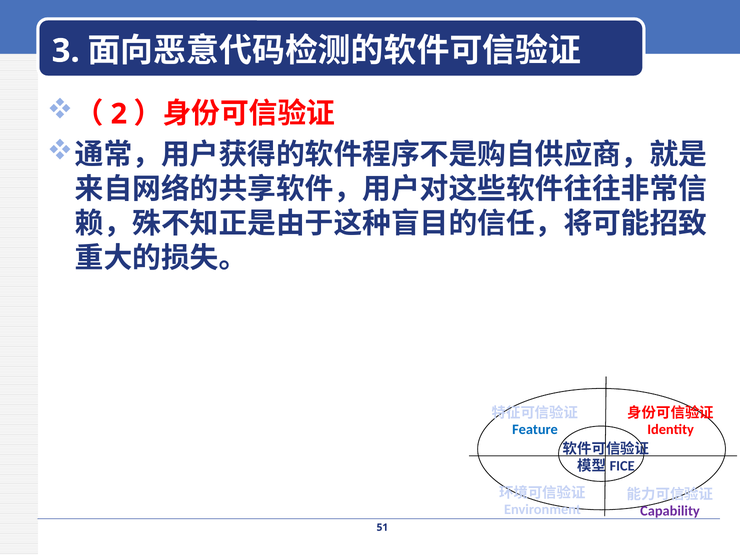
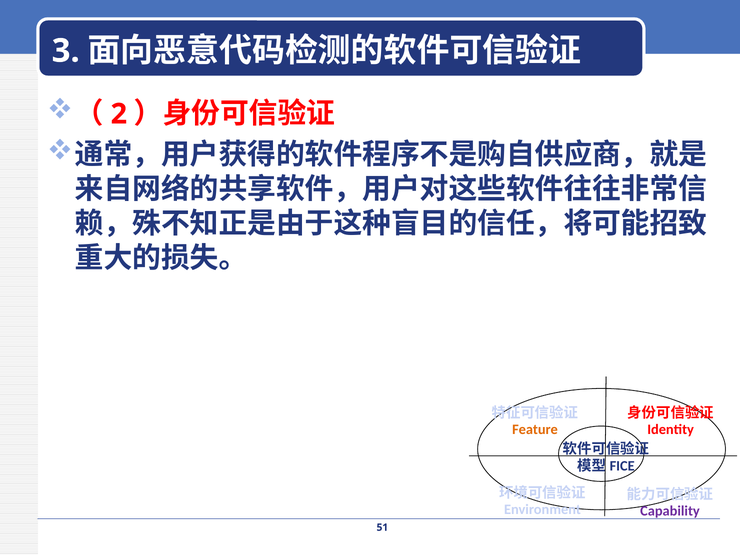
Feature colour: blue -> orange
